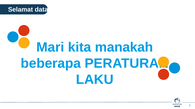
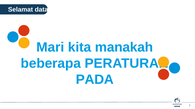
LAKU: LAKU -> PADA
